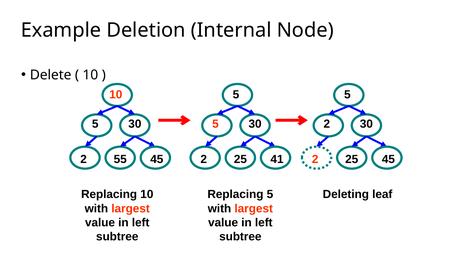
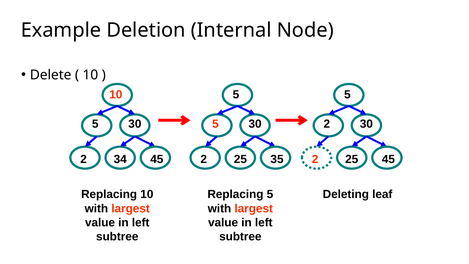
55: 55 -> 34
41: 41 -> 35
